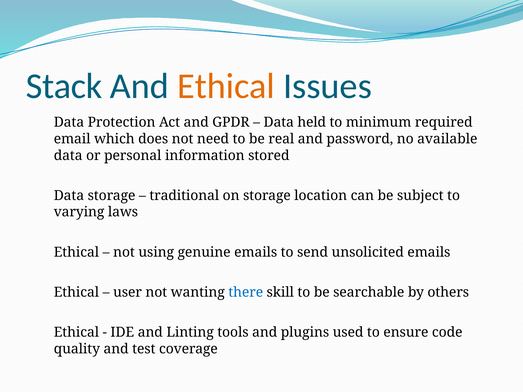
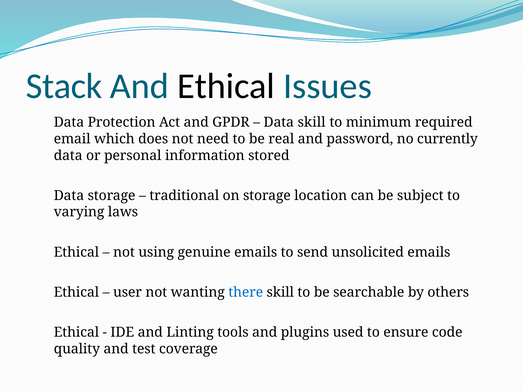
Ethical at (226, 86) colour: orange -> black
Data held: held -> skill
available: available -> currently
